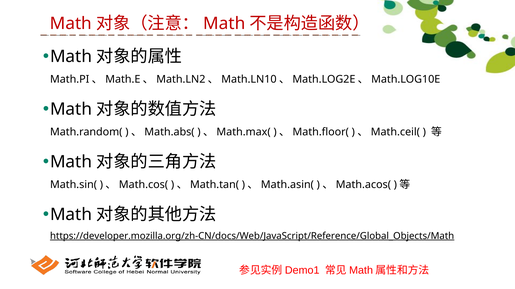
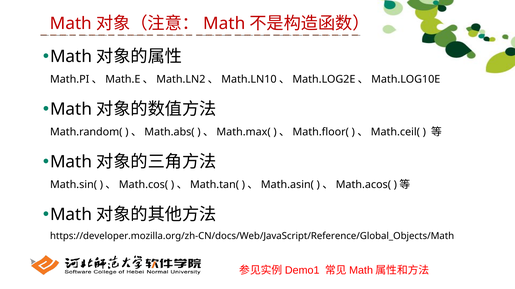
https://developer.mozilla.org/zh-CN/docs/Web/JavaScript/Reference/Global_Objects/Math underline: present -> none
